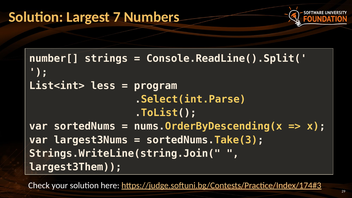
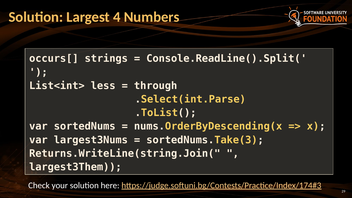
7: 7 -> 4
number[: number[ -> occurs[
program: program -> through
Strings.WriteLine(string.Join(: Strings.WriteLine(string.Join( -> Returns.WriteLine(string.Join(
